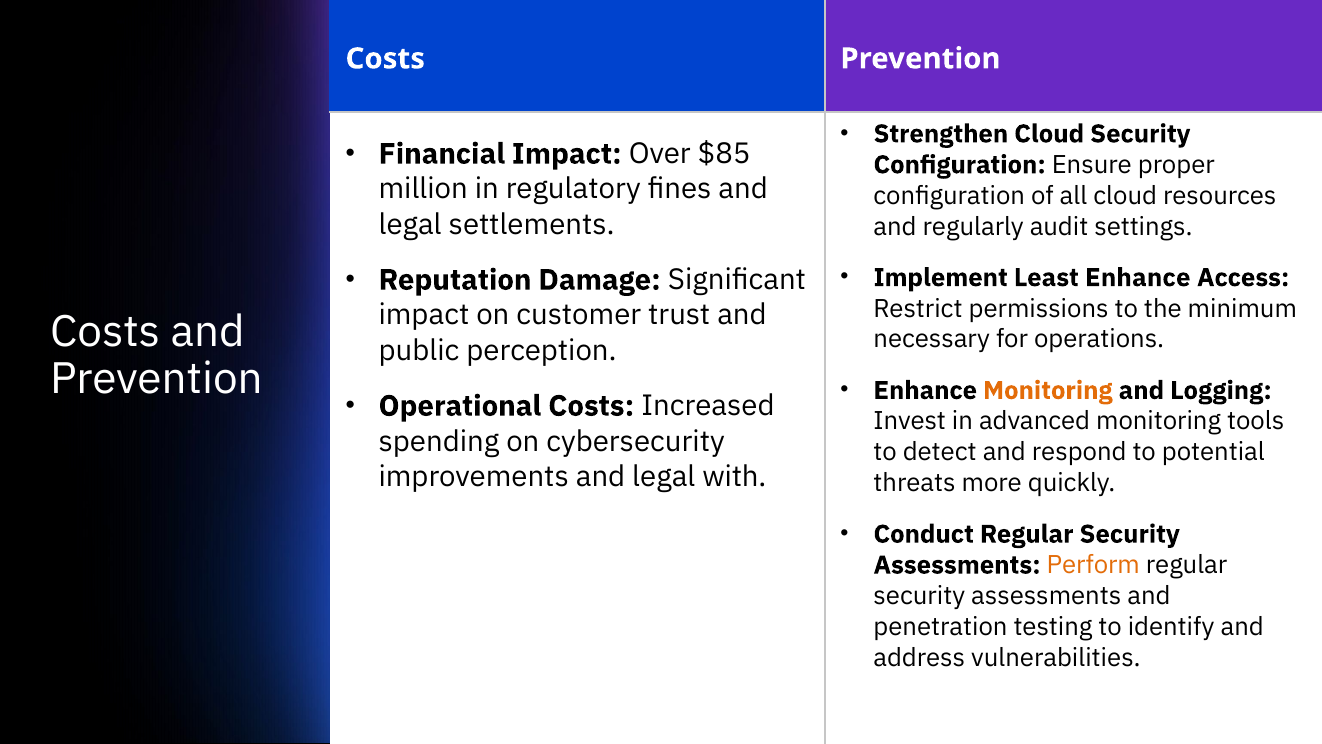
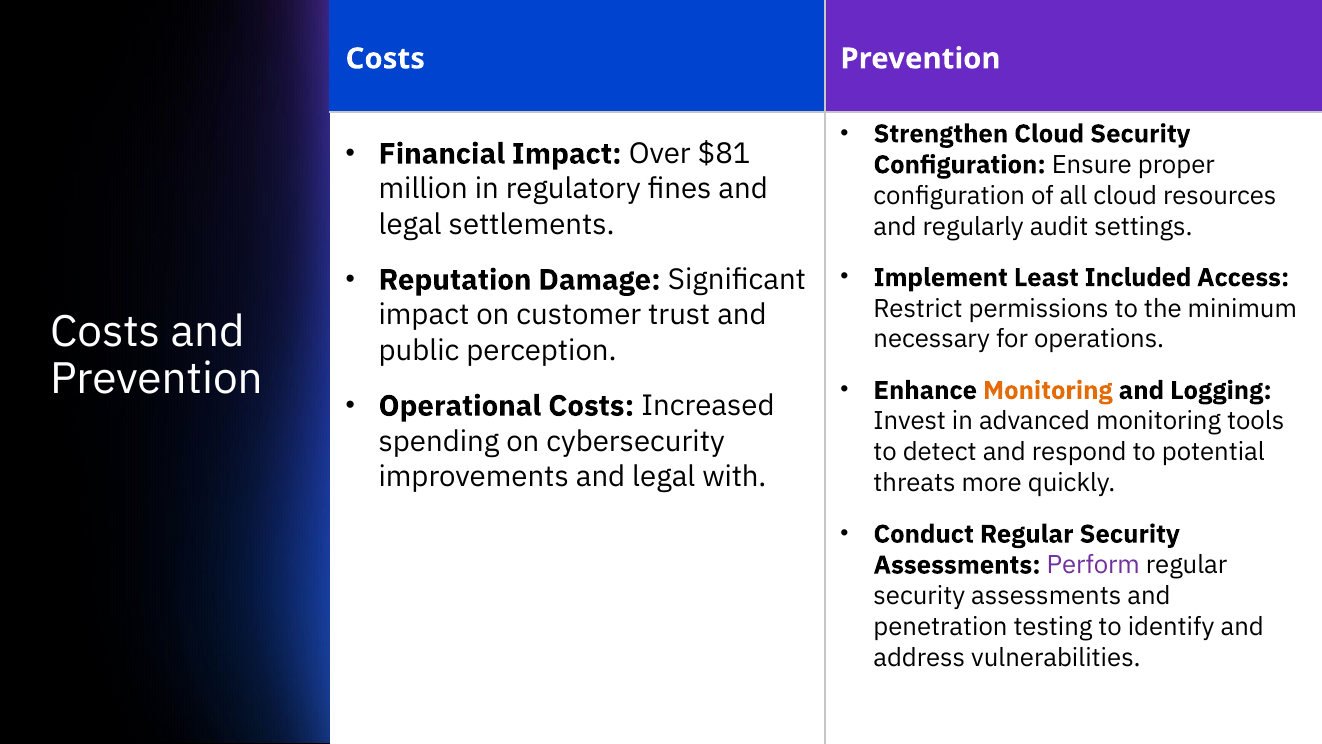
$85: $85 -> $81
Least Enhance: Enhance -> Included
Perform colour: orange -> purple
